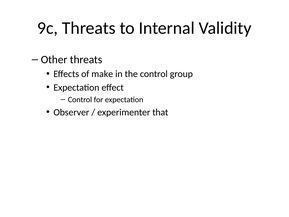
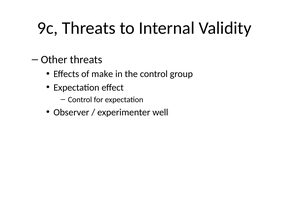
that: that -> well
